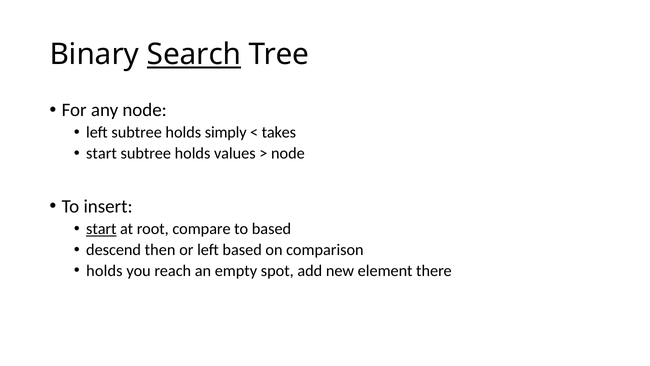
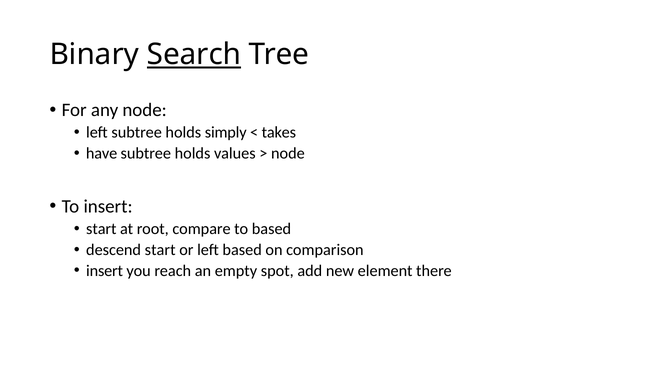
start at (101, 153): start -> have
start at (101, 229) underline: present -> none
descend then: then -> start
holds at (104, 270): holds -> insert
